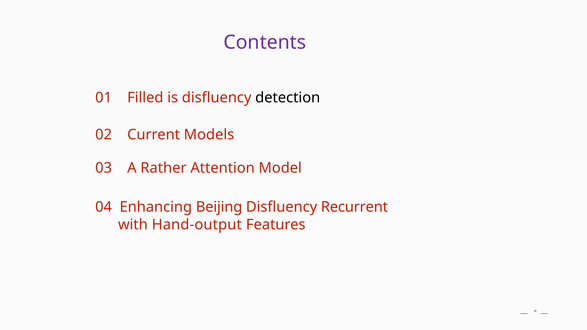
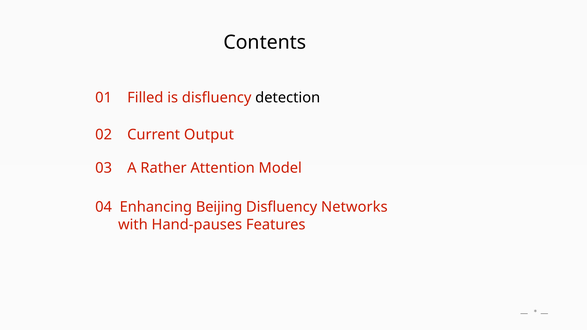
Contents colour: purple -> black
Models: Models -> Output
Recurrent: Recurrent -> Networks
Hand-output: Hand-output -> Hand-pauses
